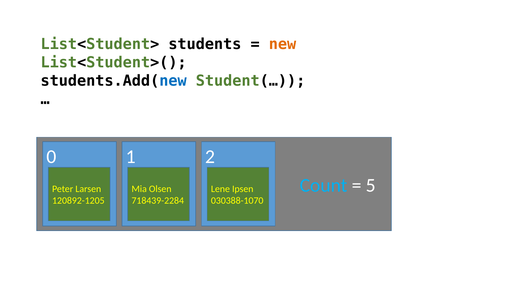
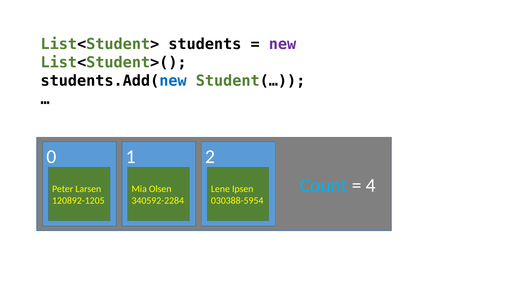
new colour: orange -> purple
5: 5 -> 4
718439-2284: 718439-2284 -> 340592-2284
030388-1070: 030388-1070 -> 030388-5954
